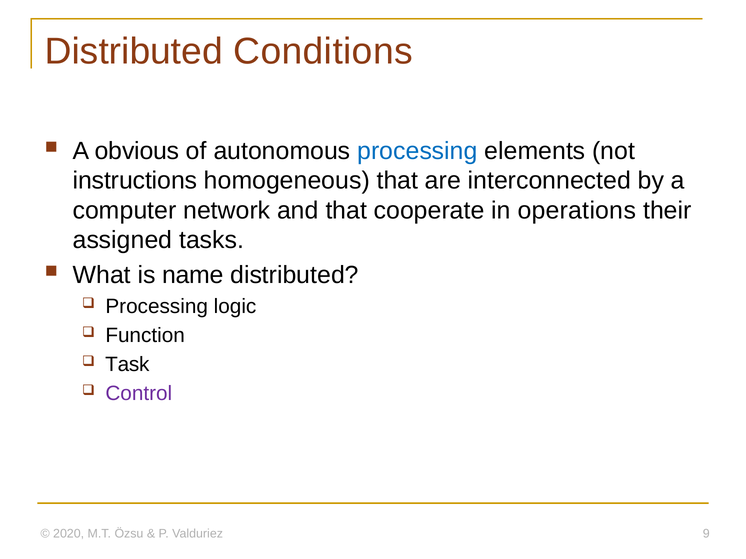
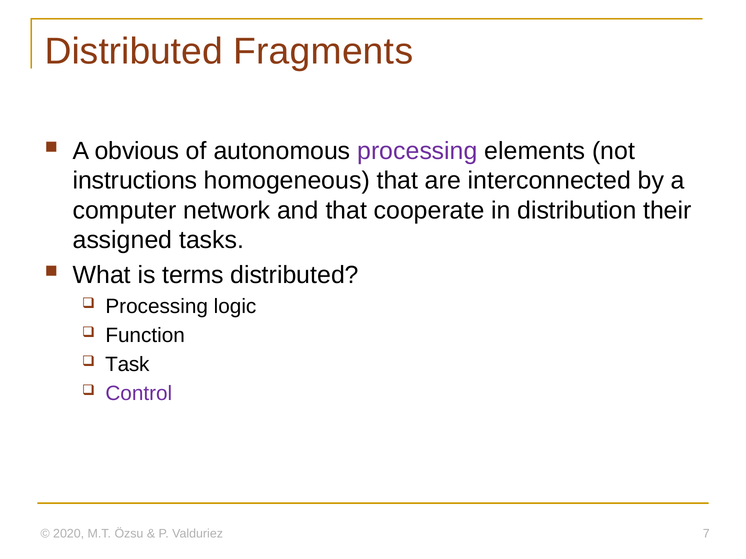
Conditions: Conditions -> Fragments
processing at (417, 151) colour: blue -> purple
operations: operations -> distribution
name: name -> terms
9: 9 -> 7
